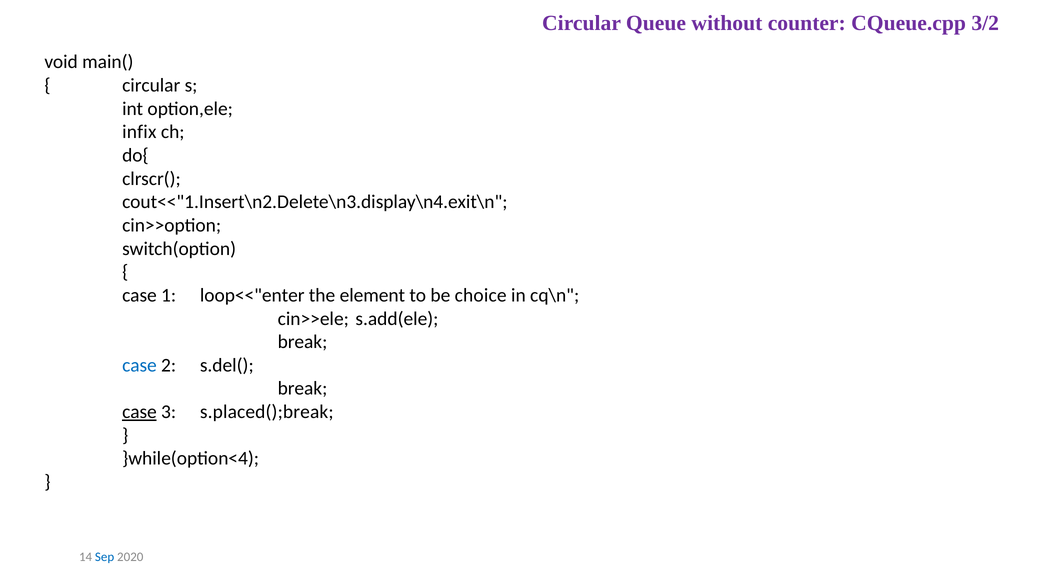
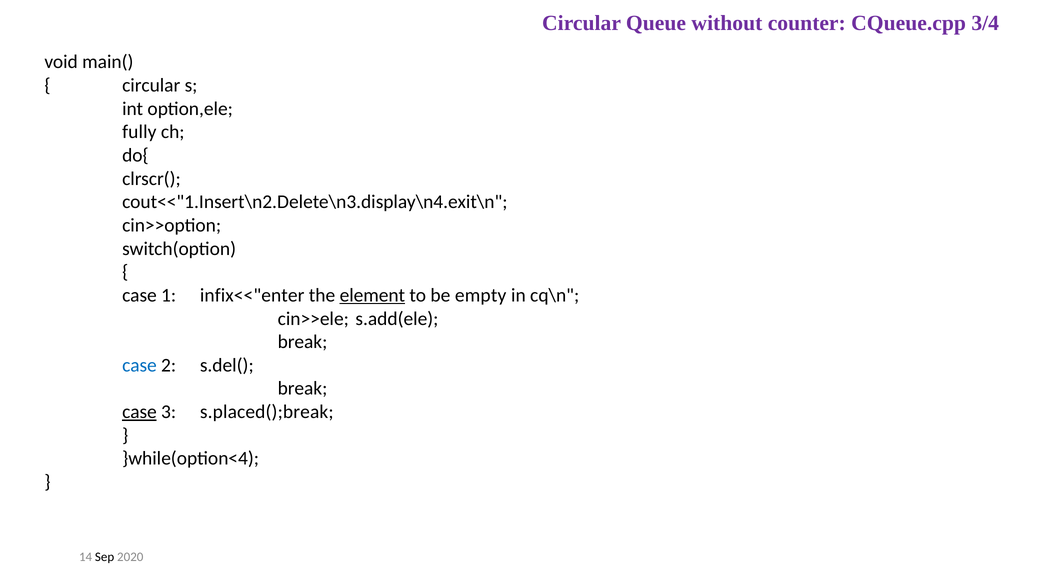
3/2: 3/2 -> 3/4
infix: infix -> fully
loop<<"enter: loop<<"enter -> infix<<"enter
element underline: none -> present
choice: choice -> empty
Sep colour: blue -> black
